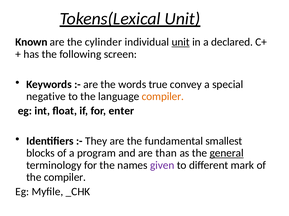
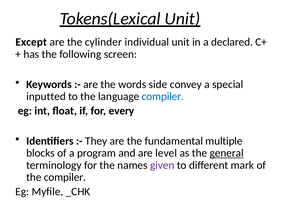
Known: Known -> Except
unit at (181, 42) underline: present -> none
true: true -> side
negative: negative -> inputted
compiler at (163, 97) colour: orange -> blue
enter: enter -> every
smallest: smallest -> multiple
than: than -> level
